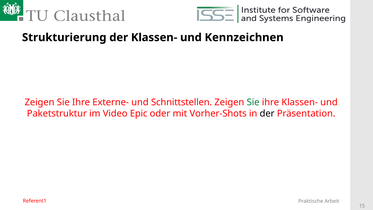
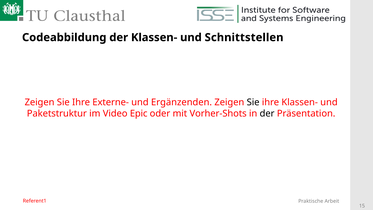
Strukturierung: Strukturierung -> Codeabbildung
Kennzeichnen: Kennzeichnen -> Schnittstellen
Schnittstellen: Schnittstellen -> Ergänzenden
Sie at (253, 102) colour: green -> black
